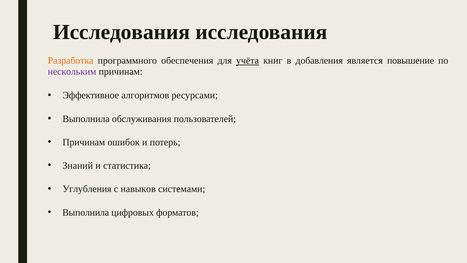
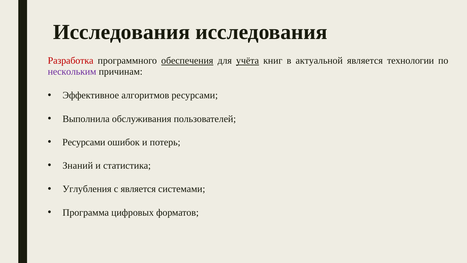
Разработка colour: orange -> red
обеспечения underline: none -> present
добавления: добавления -> актуальной
повышение: повышение -> технологии
Причинам at (84, 142): Причинам -> Ресурсами
с навыков: навыков -> является
Выполнила at (86, 212): Выполнила -> Программа
